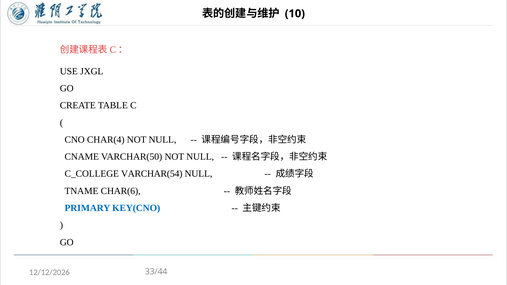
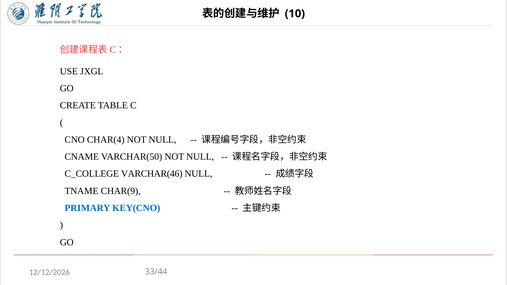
VARCHAR(54: VARCHAR(54 -> VARCHAR(46
CHAR(6: CHAR(6 -> CHAR(9
